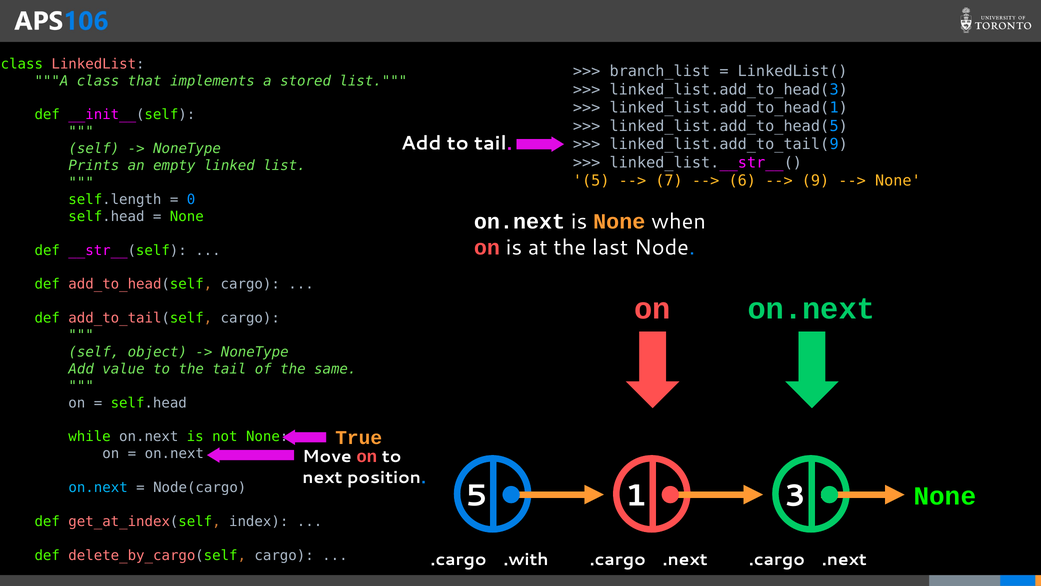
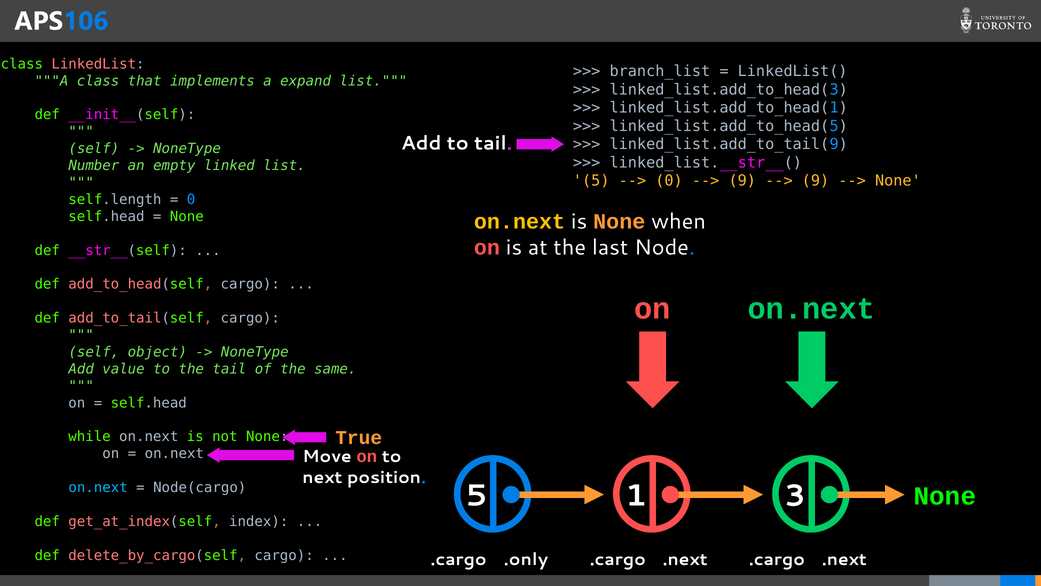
stored: stored -> expand
Prints: Prints -> Number
7 at (669, 181): 7 -> 0
6 at (742, 181): 6 -> 9
on.next at (520, 221) colour: white -> yellow
.with: .with -> .only
